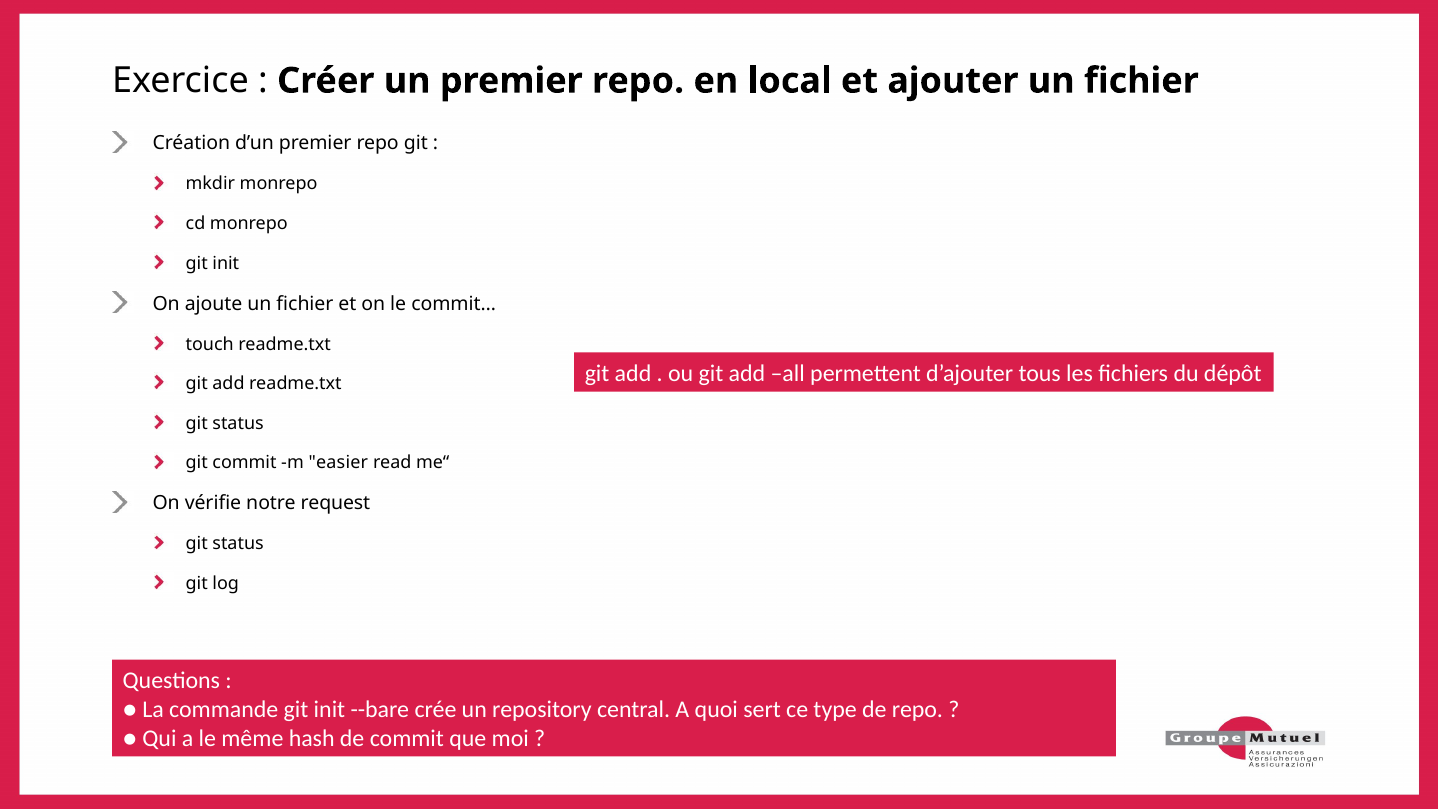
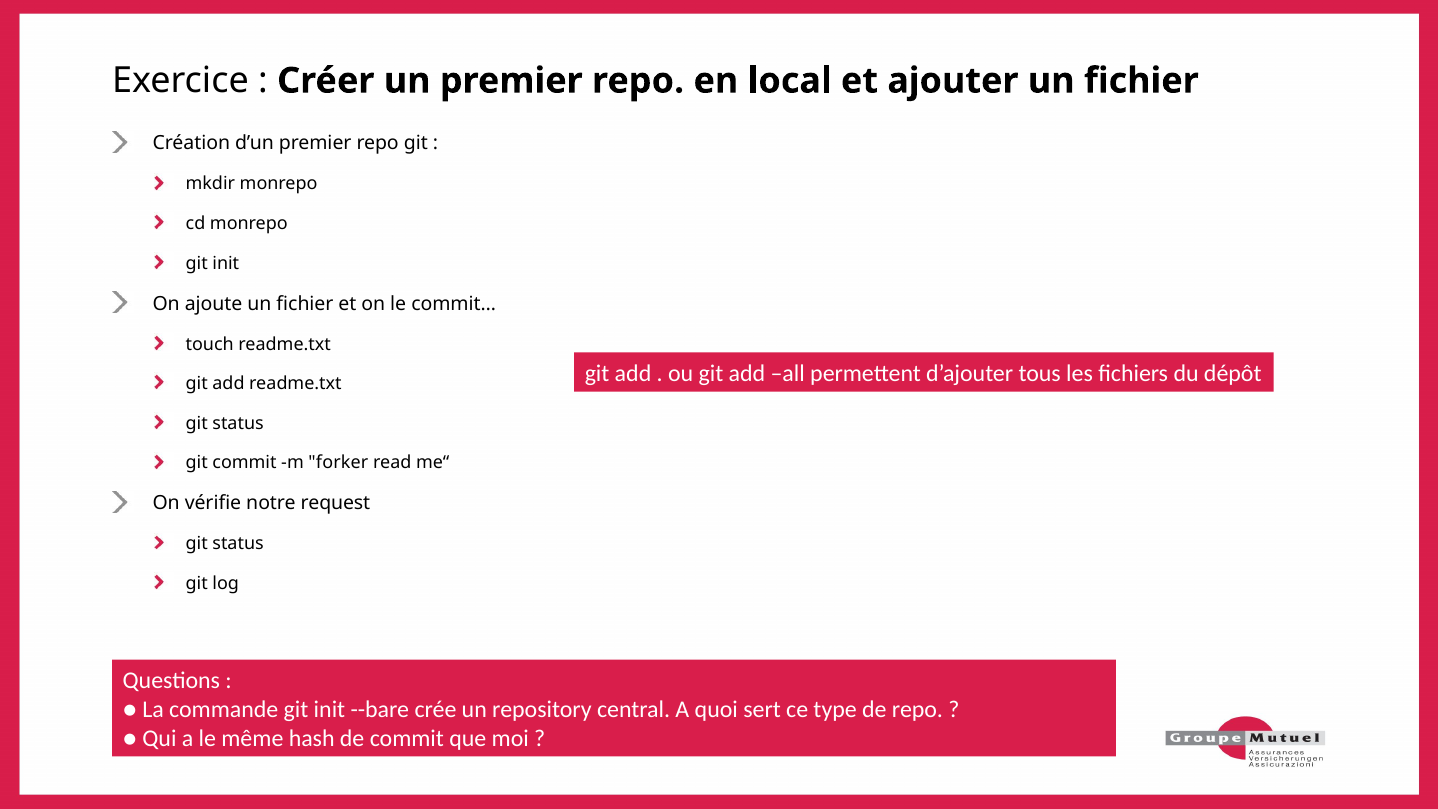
easier: easier -> forker
